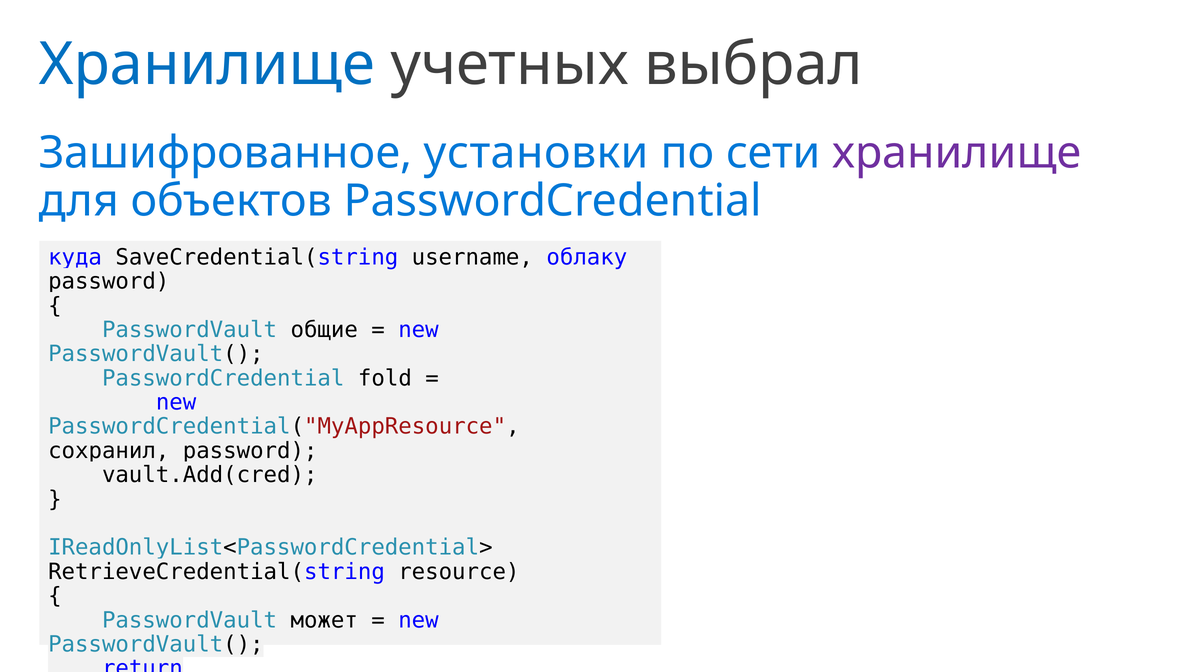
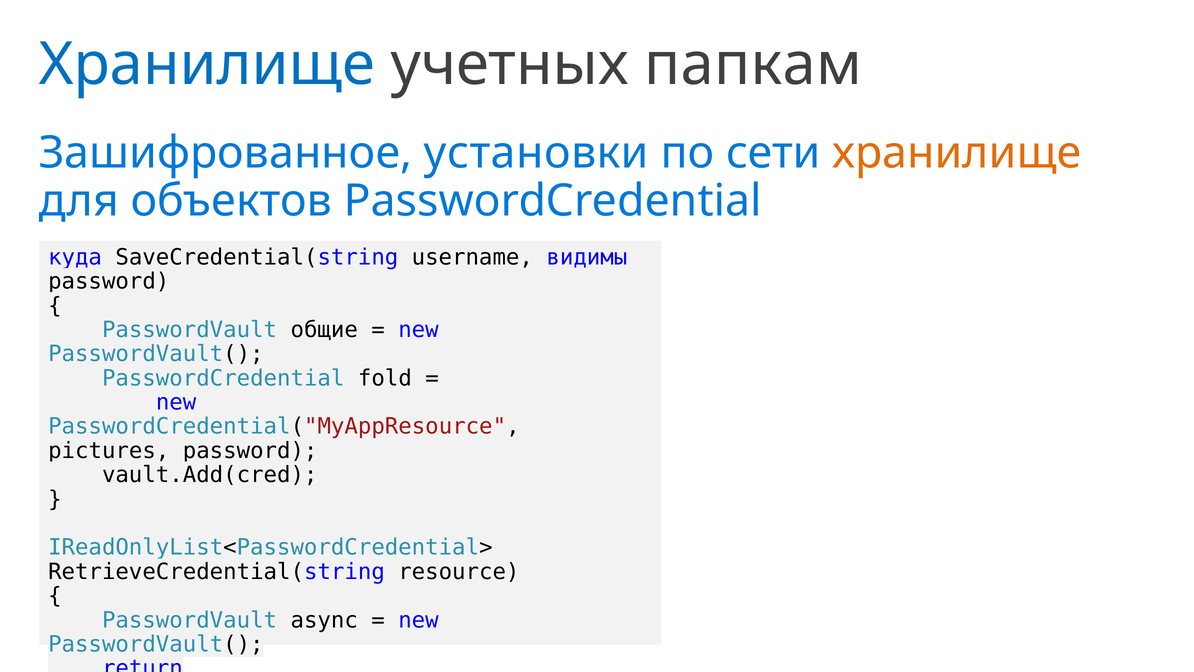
выбрал: выбрал -> папкам
хранилище at (957, 153) colour: purple -> orange
облаку: облаку -> видимы
сохранил: сохранил -> pictures
может: может -> async
